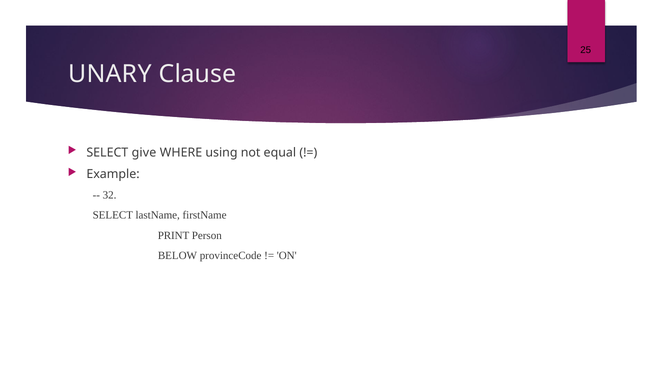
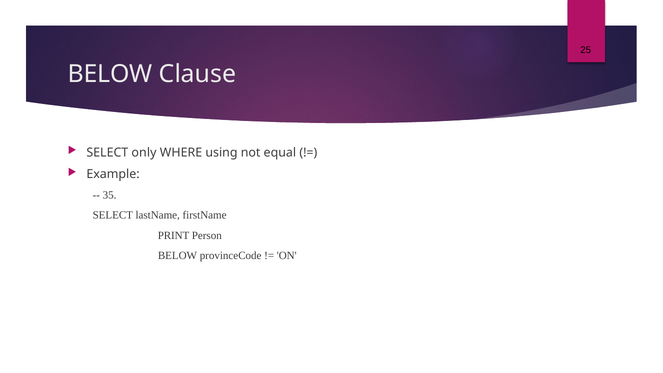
UNARY at (110, 74): UNARY -> BELOW
give: give -> only
32: 32 -> 35
